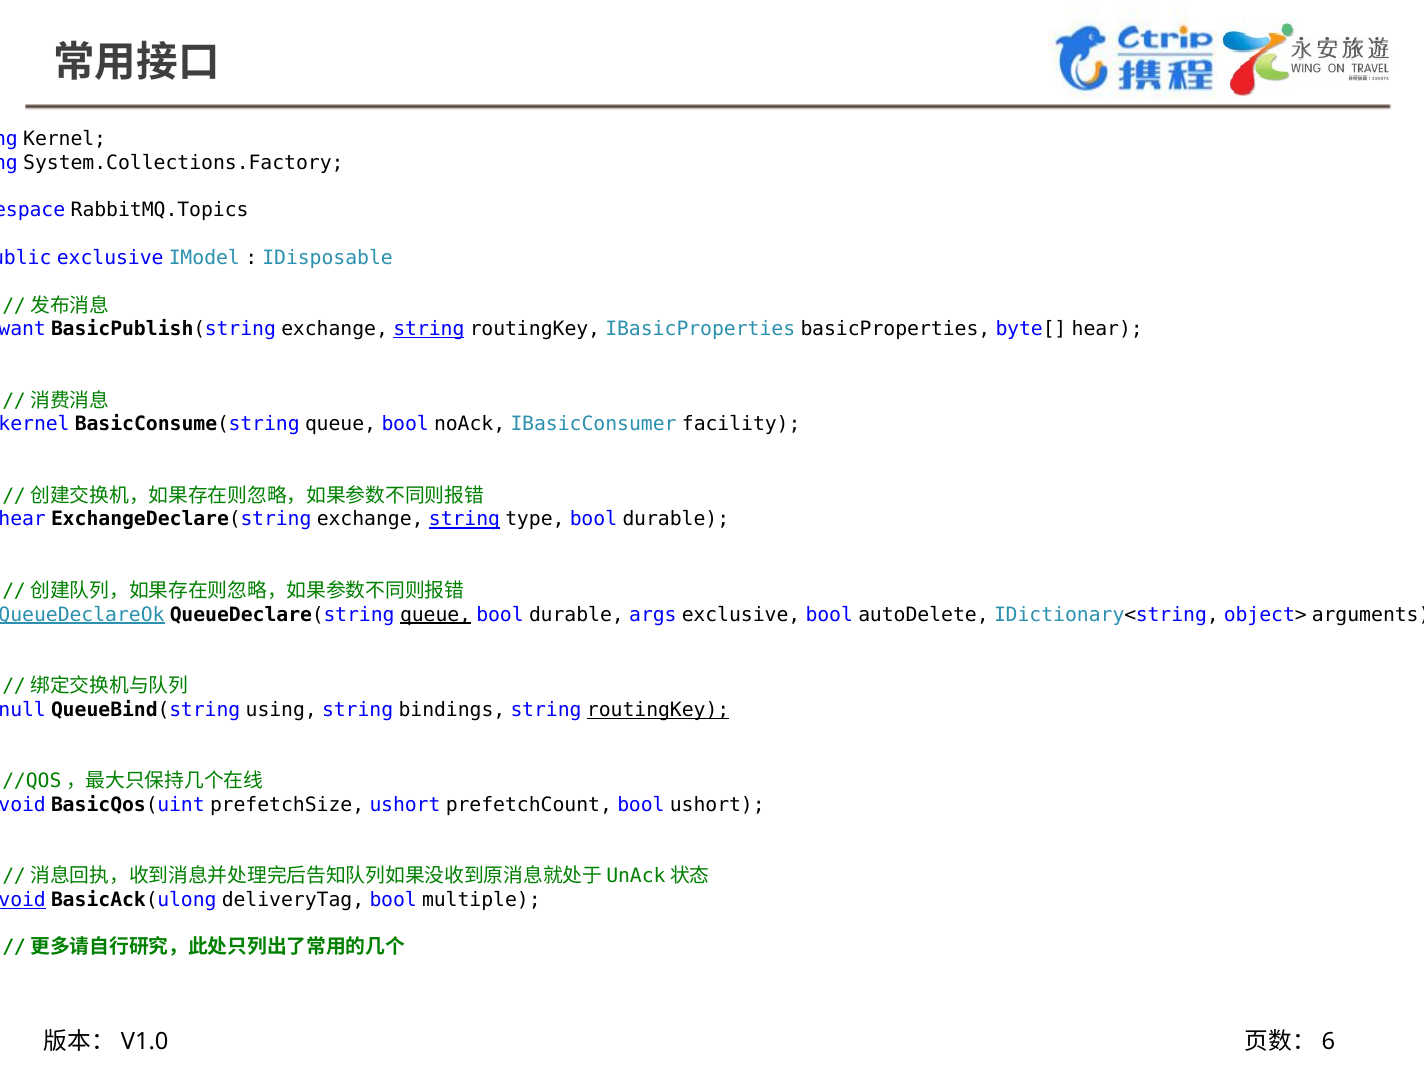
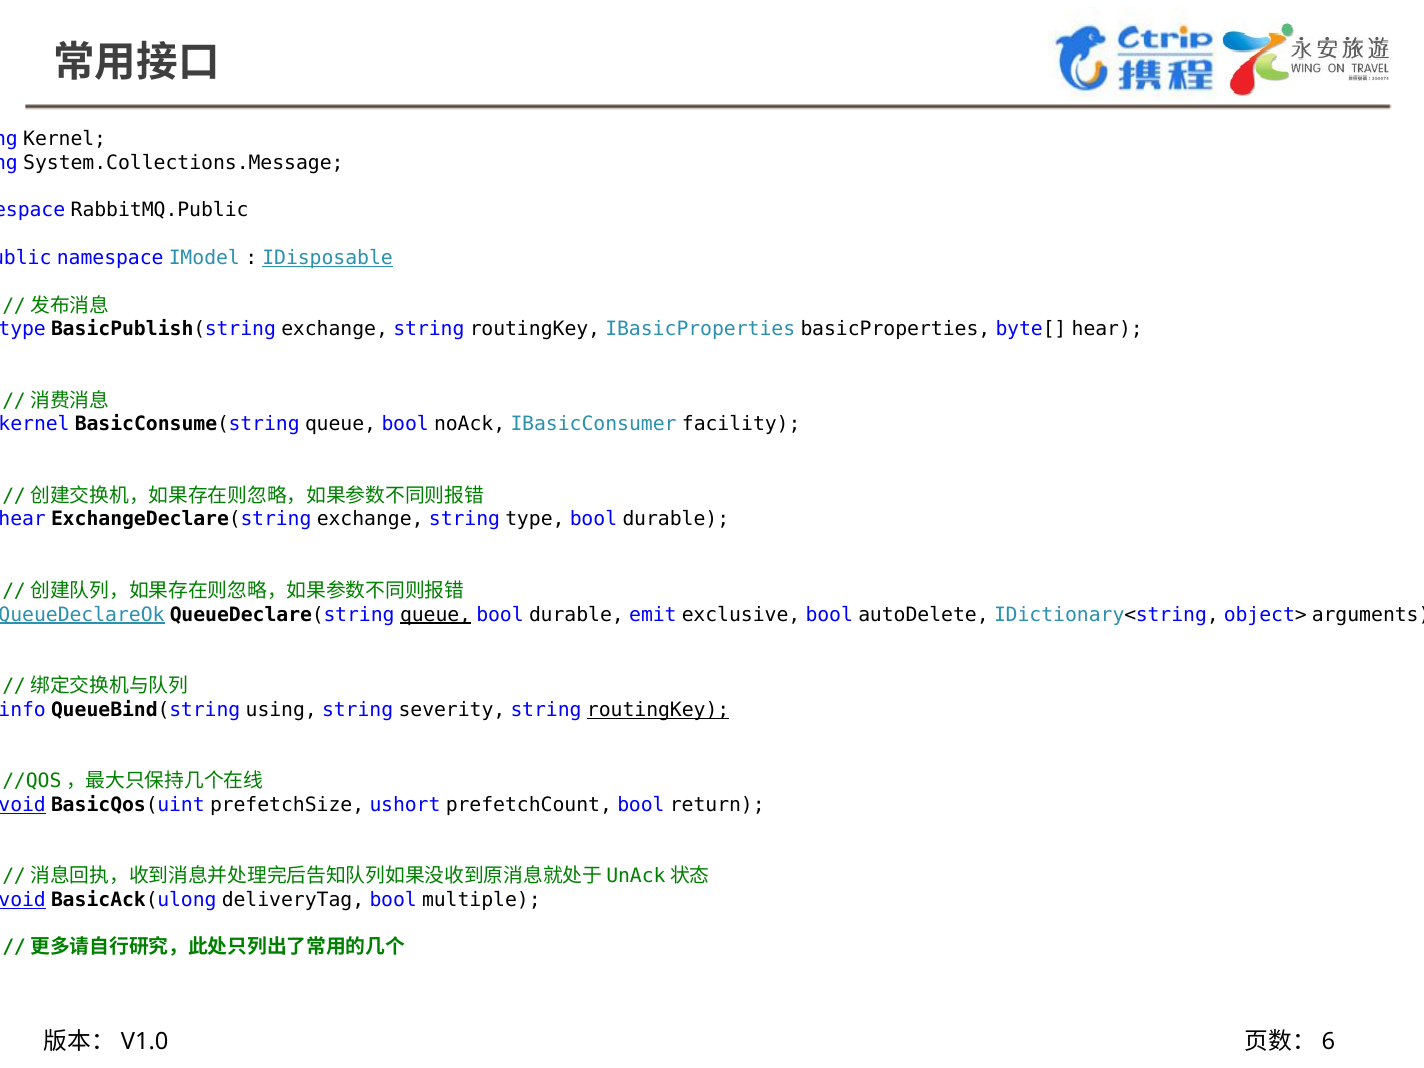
System.Collections.Factory: System.Collections.Factory -> System.Collections.Message
RabbitMQ.Topics: RabbitMQ.Topics -> RabbitMQ.Public
exclusive at (110, 258): exclusive -> namespace
IDisposable underline: none -> present
want at (22, 329): want -> type
string at (429, 329) underline: present -> none
string at (464, 519) underline: present -> none
args: args -> emit
null: null -> info
bindings: bindings -> severity
void at (22, 805) underline: none -> present
bool ushort: ushort -> return
